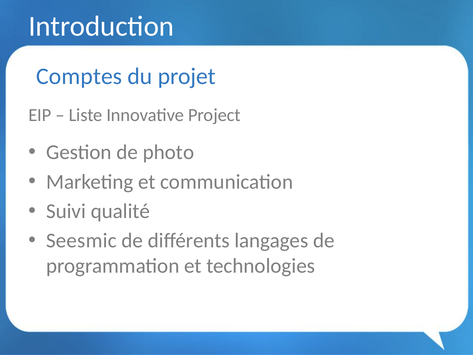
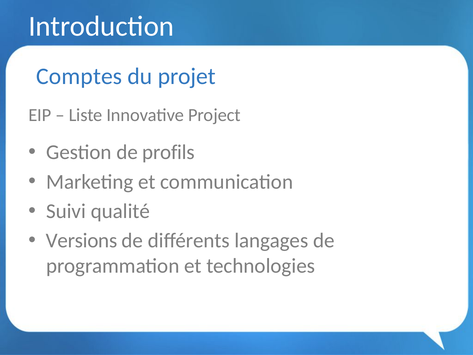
photo: photo -> profils
Seesmic: Seesmic -> Versions
